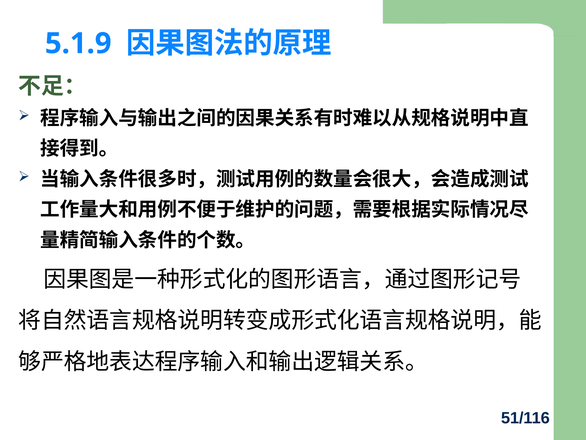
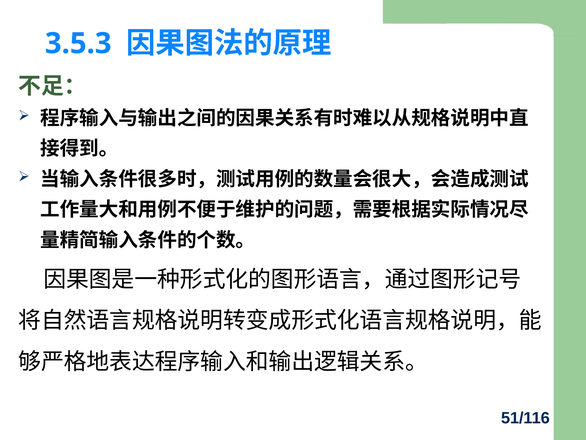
5.1.9: 5.1.9 -> 3.5.3
